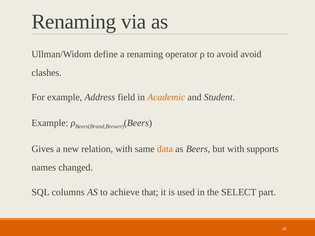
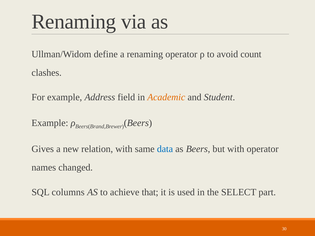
avoid avoid: avoid -> count
data colour: orange -> blue
with supports: supports -> operator
